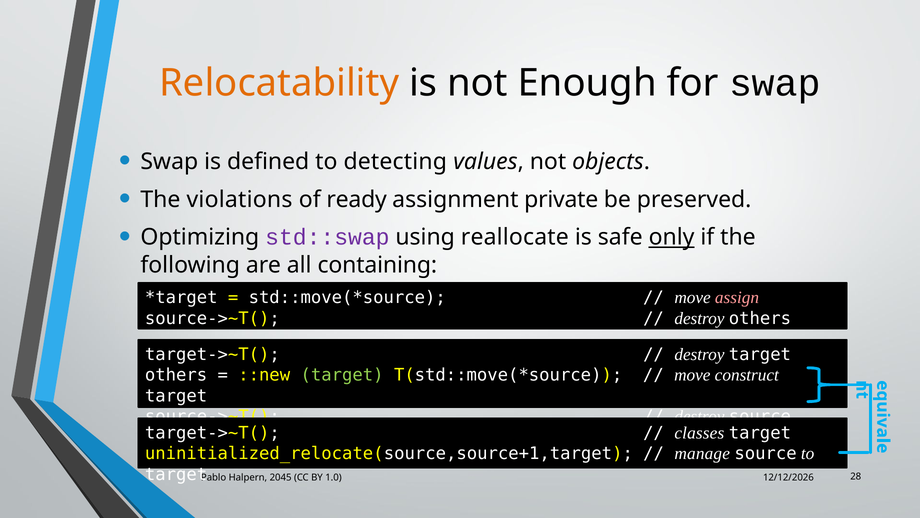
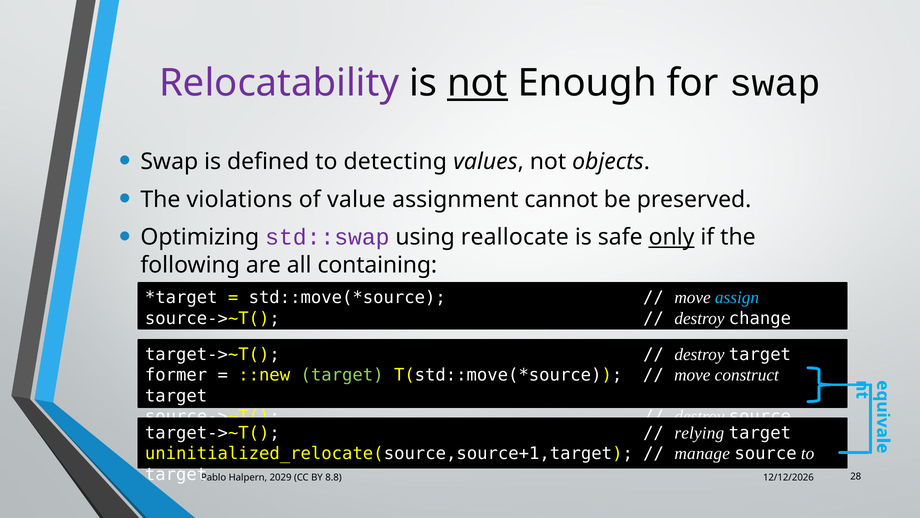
Relocatability colour: orange -> purple
not at (478, 83) underline: none -> present
ready: ready -> value
private: private -> cannot
assign colour: pink -> light blue
destroy others: others -> change
others at (176, 375): others -> former
classes: classes -> relying
2045: 2045 -> 2029
1.0: 1.0 -> 8.8
